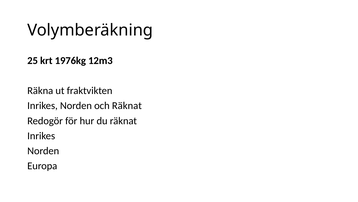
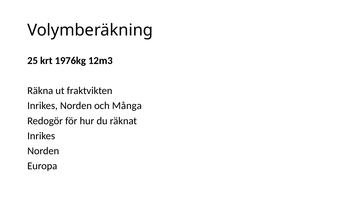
och Räknat: Räknat -> Många
